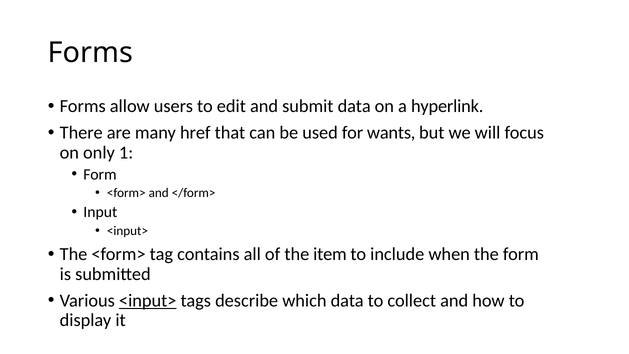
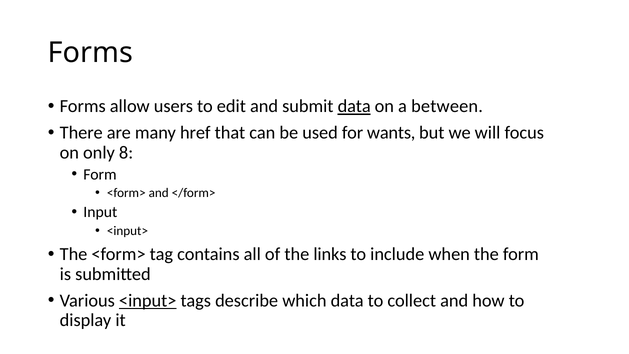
data at (354, 106) underline: none -> present
hyperlink: hyperlink -> between
1: 1 -> 8
item: item -> links
